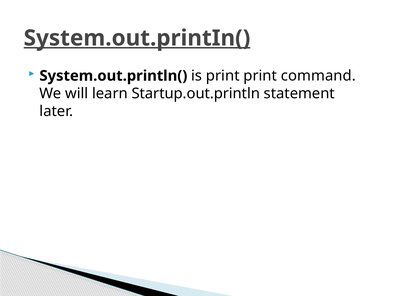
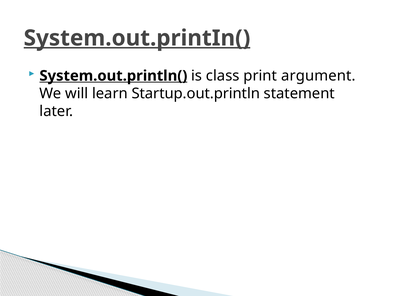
System.out.println( underline: none -> present
is print: print -> class
command: command -> argument
